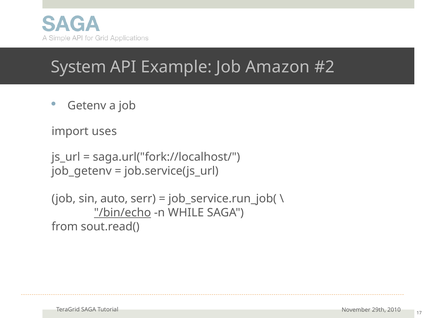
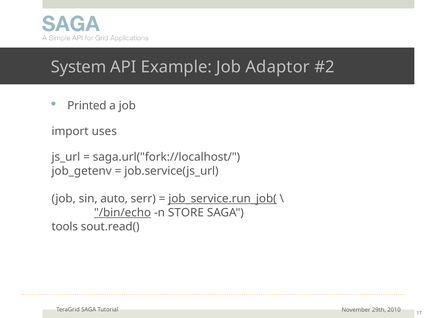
Amazon: Amazon -> Adaptor
Getenv: Getenv -> Printed
job_service.run_job( underline: none -> present
WHILE: WHILE -> STORE
from: from -> tools
